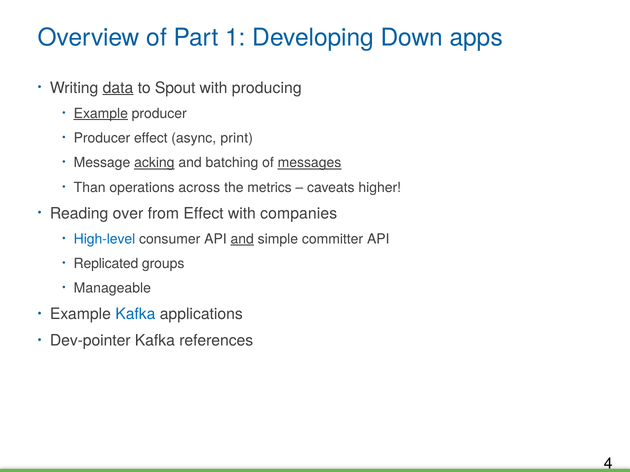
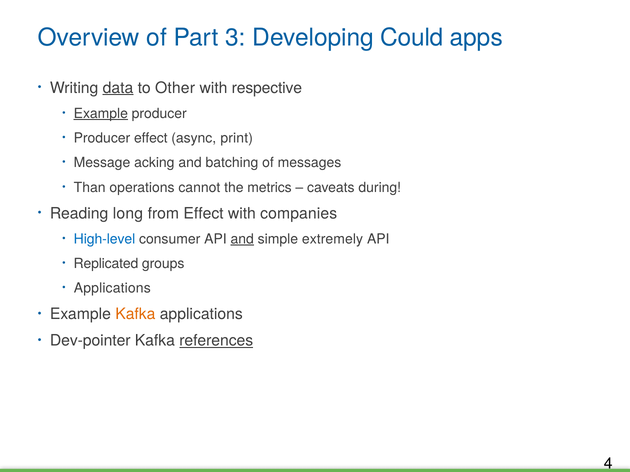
1: 1 -> 3
Down: Down -> Could
Spout: Spout -> Other
producing: producing -> respective
acking underline: present -> none
messages underline: present -> none
across: across -> cannot
higher: higher -> during
over: over -> long
committer: committer -> extremely
Manageable at (112, 289): Manageable -> Applications
Kafka at (135, 314) colour: blue -> orange
references underline: none -> present
